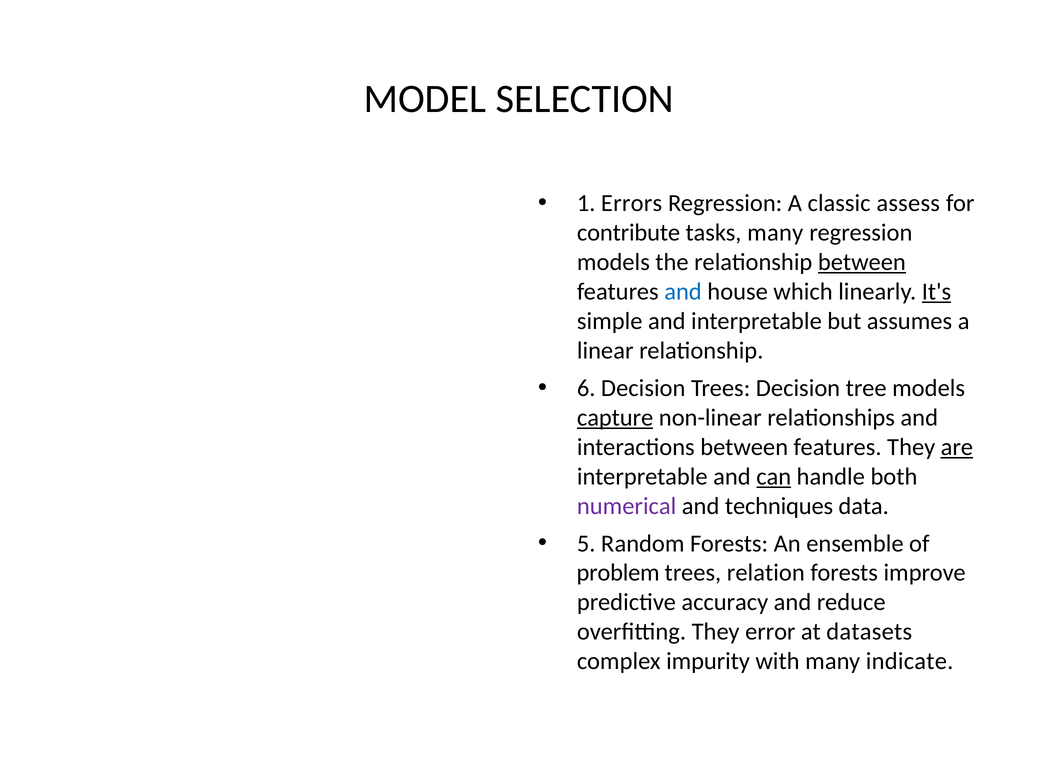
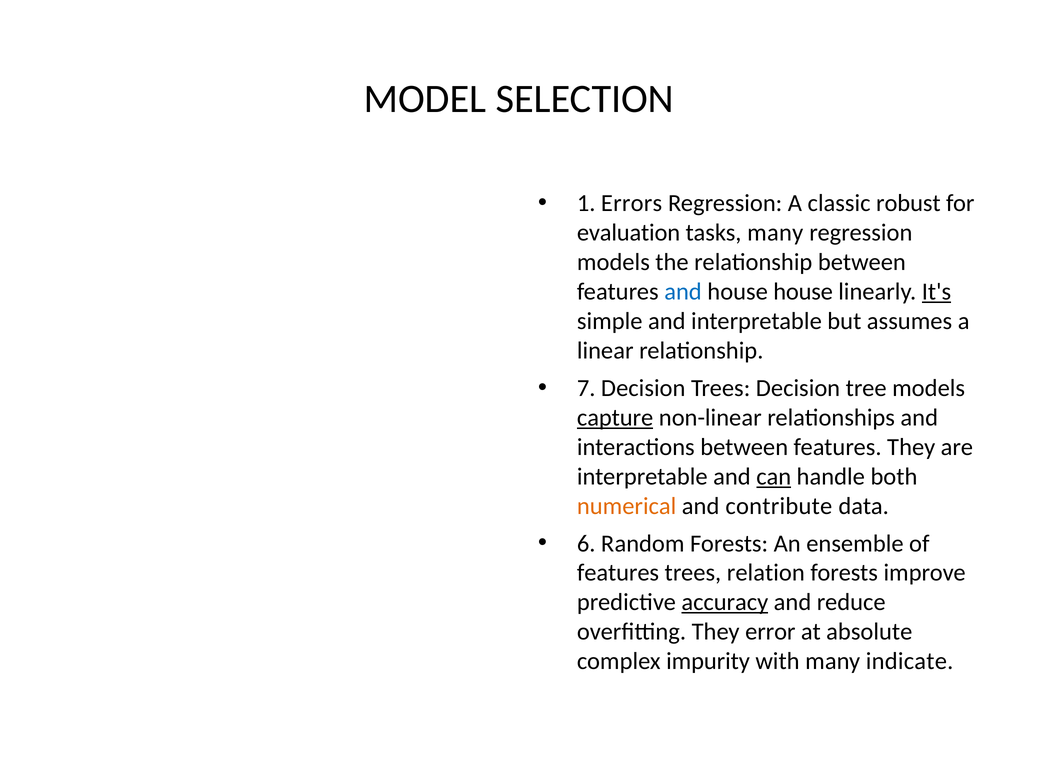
assess: assess -> robust
contribute: contribute -> evaluation
between at (862, 262) underline: present -> none
house which: which -> house
6: 6 -> 7
are underline: present -> none
numerical colour: purple -> orange
techniques: techniques -> contribute
5: 5 -> 6
problem at (618, 573): problem -> features
accuracy underline: none -> present
datasets: datasets -> absolute
